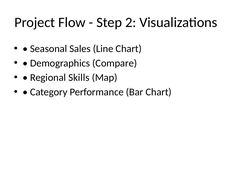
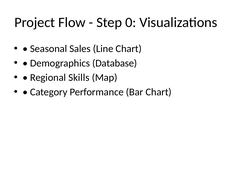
2: 2 -> 0
Compare: Compare -> Database
